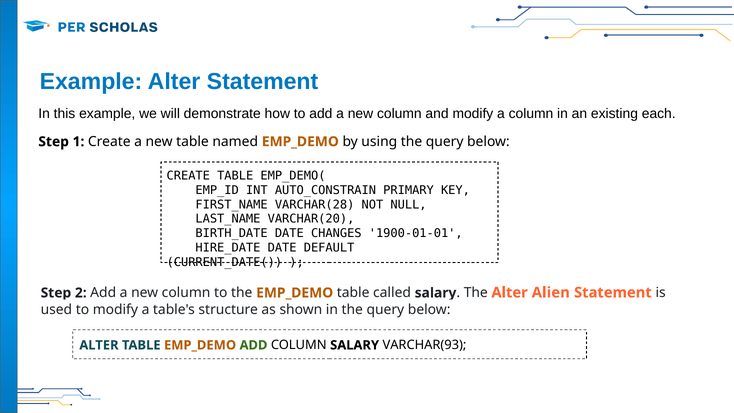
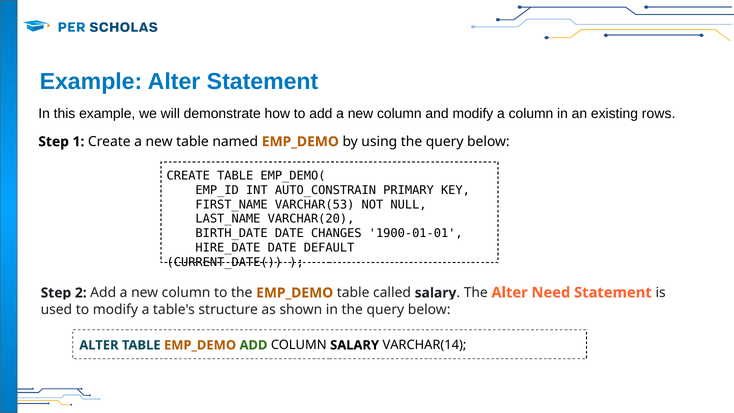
each: each -> rows
VARCHAR(28: VARCHAR(28 -> VARCHAR(53
Alien: Alien -> Need
VARCHAR(93: VARCHAR(93 -> VARCHAR(14
